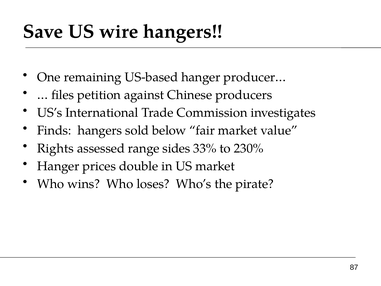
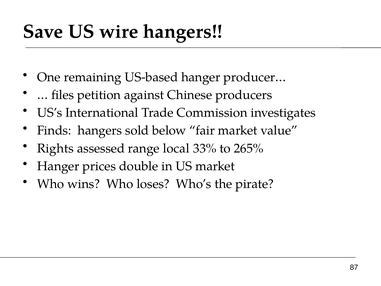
sides: sides -> local
230%: 230% -> 265%
